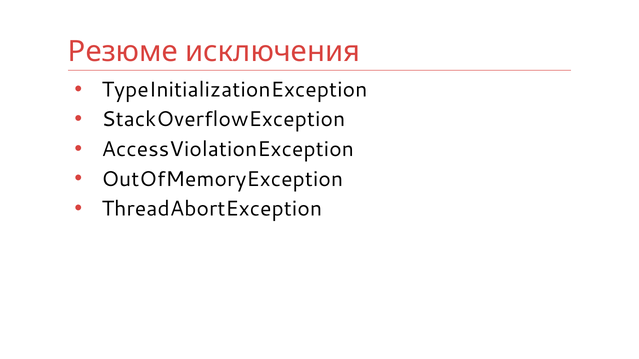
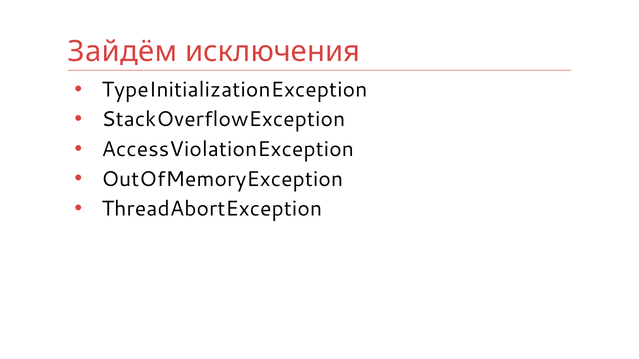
Резюме: Резюме -> Зайдём
